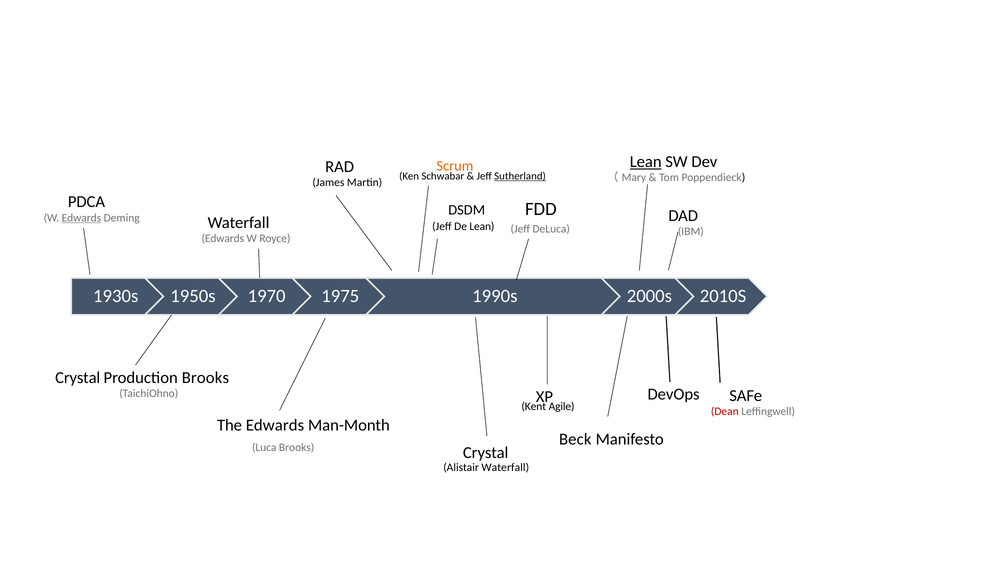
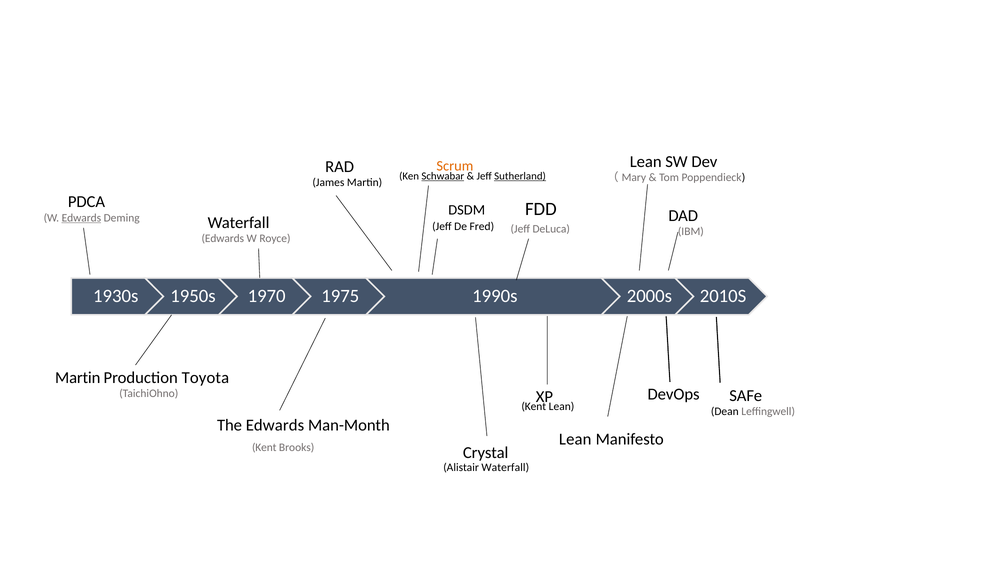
Lean at (646, 162) underline: present -> none
Schwabar underline: none -> present
De Lean: Lean -> Fred
Crystal at (78, 377): Crystal -> Martin
Production Brooks: Brooks -> Toyota
Kent Agile: Agile -> Lean
Dean colour: red -> black
Beck at (575, 439): Beck -> Lean
Luca at (264, 447): Luca -> Kent
